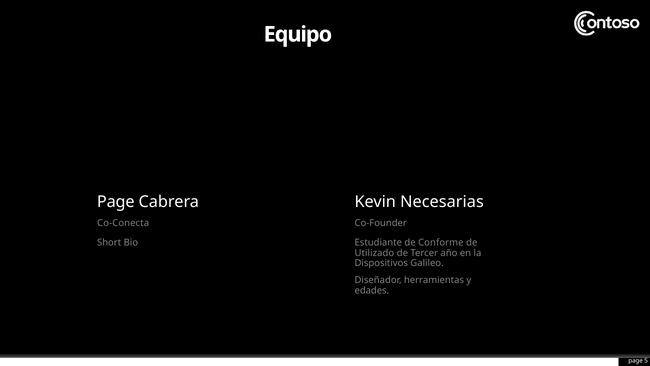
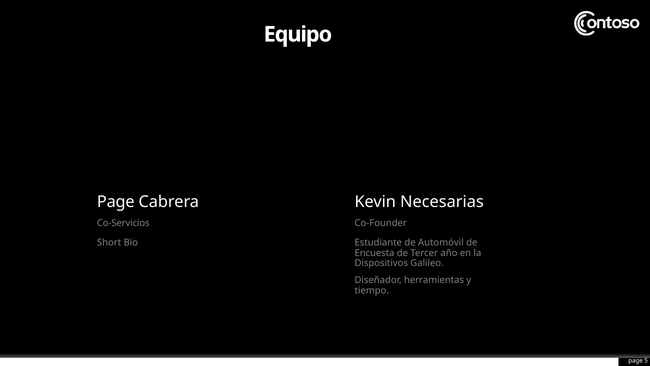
Co-Conecta: Co-Conecta -> Co-Servicios
Conforme: Conforme -> Automóvil
Utilizado: Utilizado -> Encuesta
edades: edades -> tiempo
